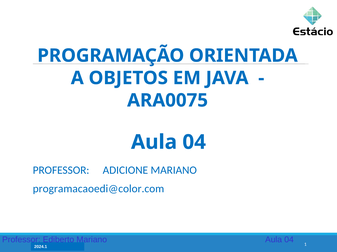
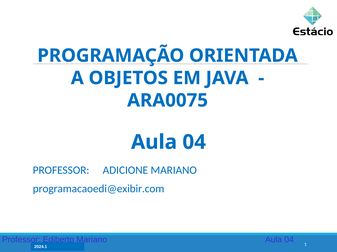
programacaoedi@color.com: programacaoedi@color.com -> programacaoedi@exibir.com
